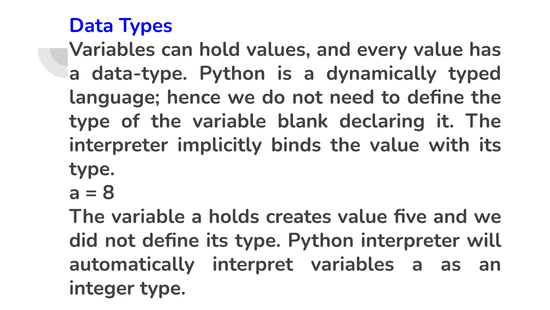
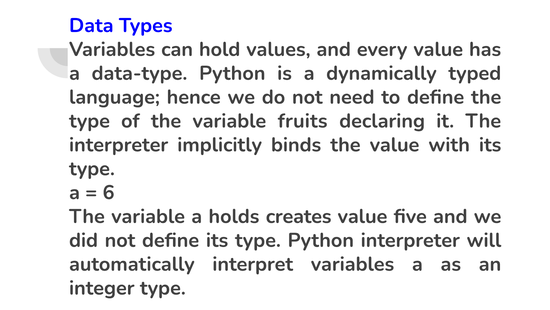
blank: blank -> fruits
8: 8 -> 6
